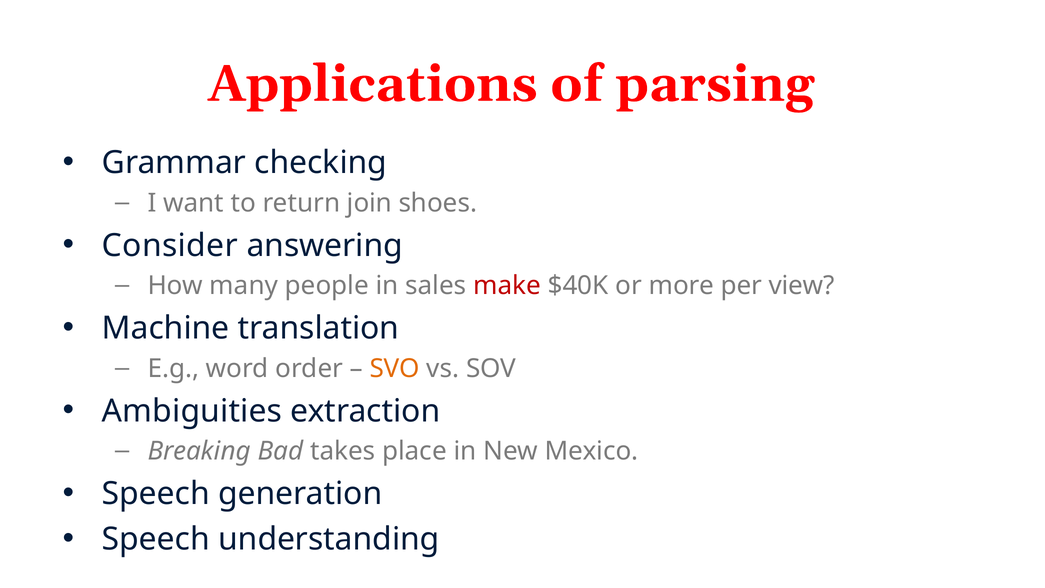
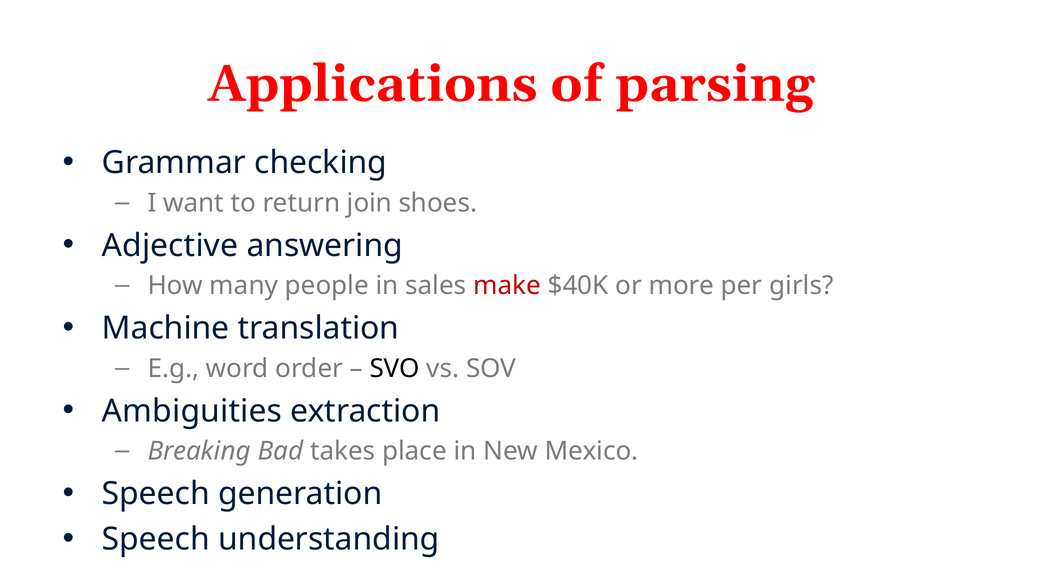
Consider: Consider -> Adjective
view: view -> girls
SVO colour: orange -> black
